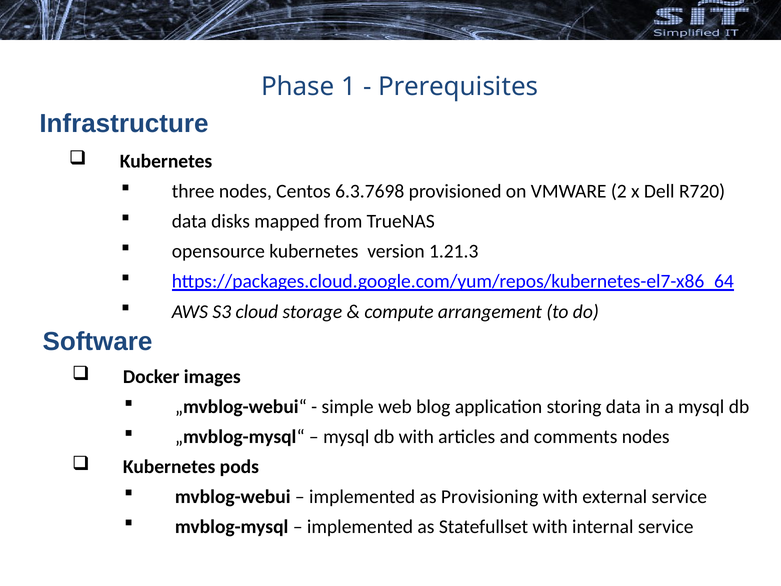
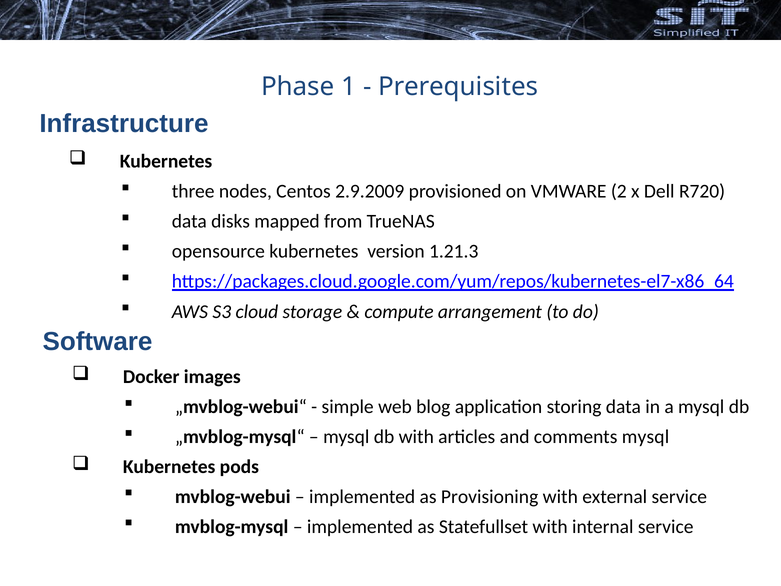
6.3.7698: 6.3.7698 -> 2.9.2009
comments nodes: nodes -> mysql
